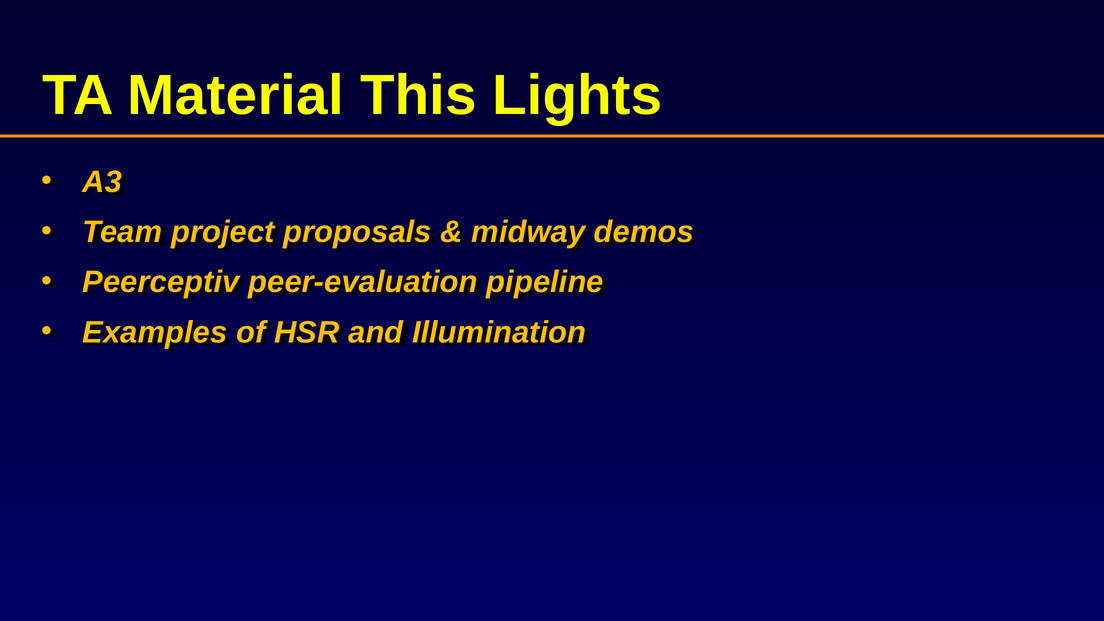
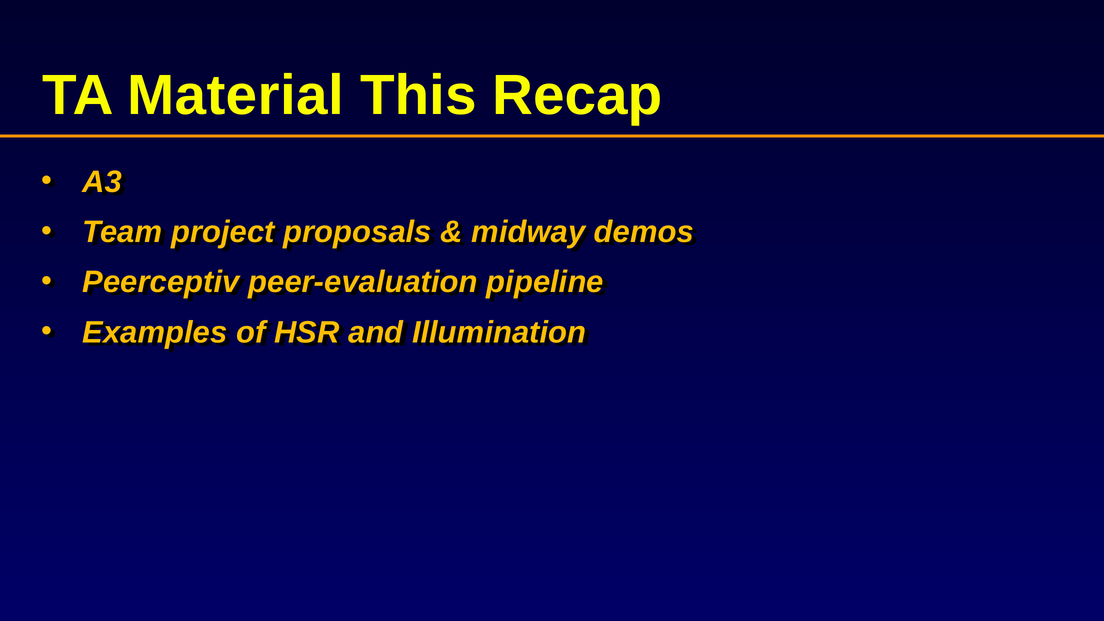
Lights: Lights -> Recap
